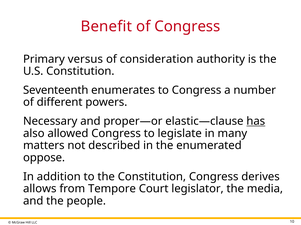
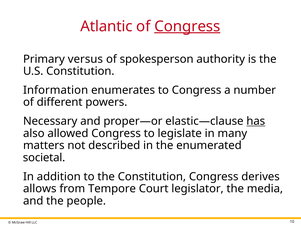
Benefit: Benefit -> Atlantic
Congress at (187, 26) underline: none -> present
consideration: consideration -> spokesperson
Seventeenth: Seventeenth -> Information
oppose: oppose -> societal
